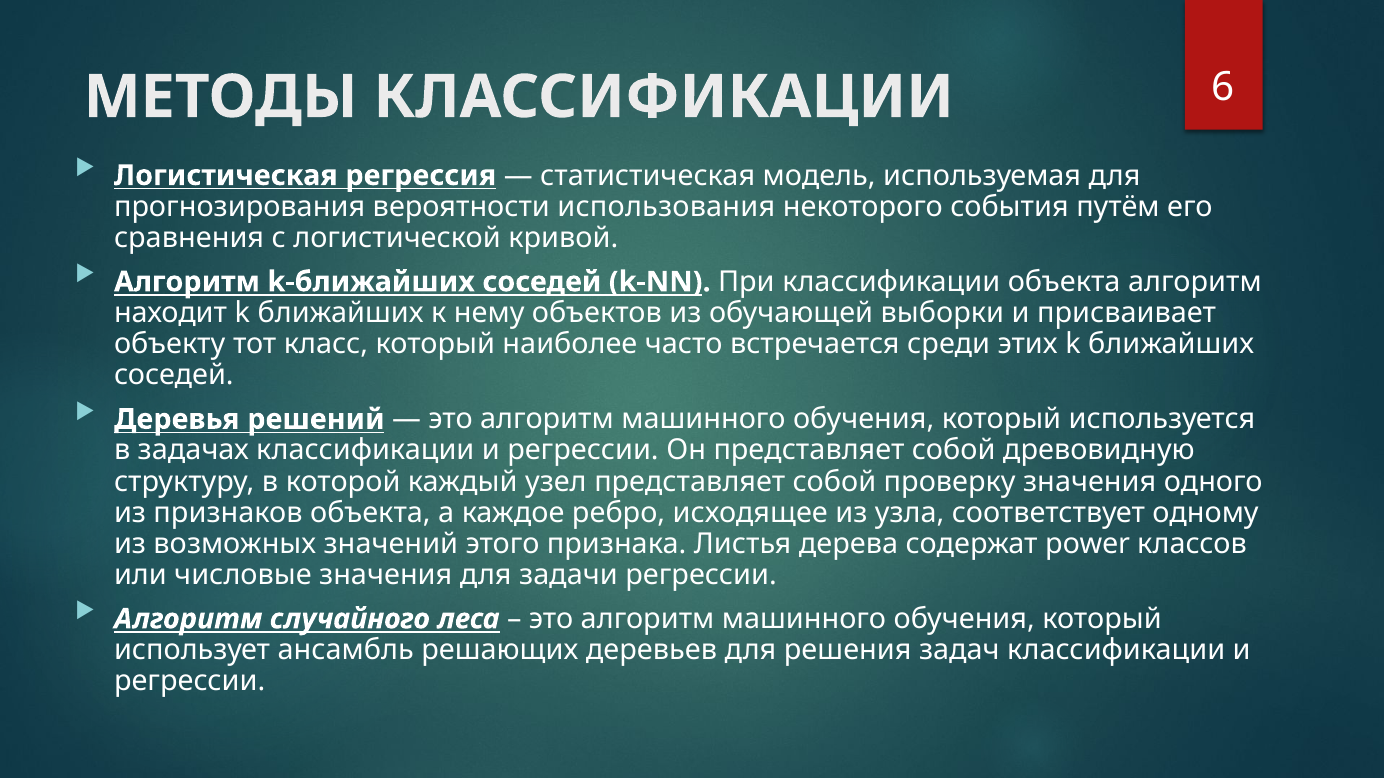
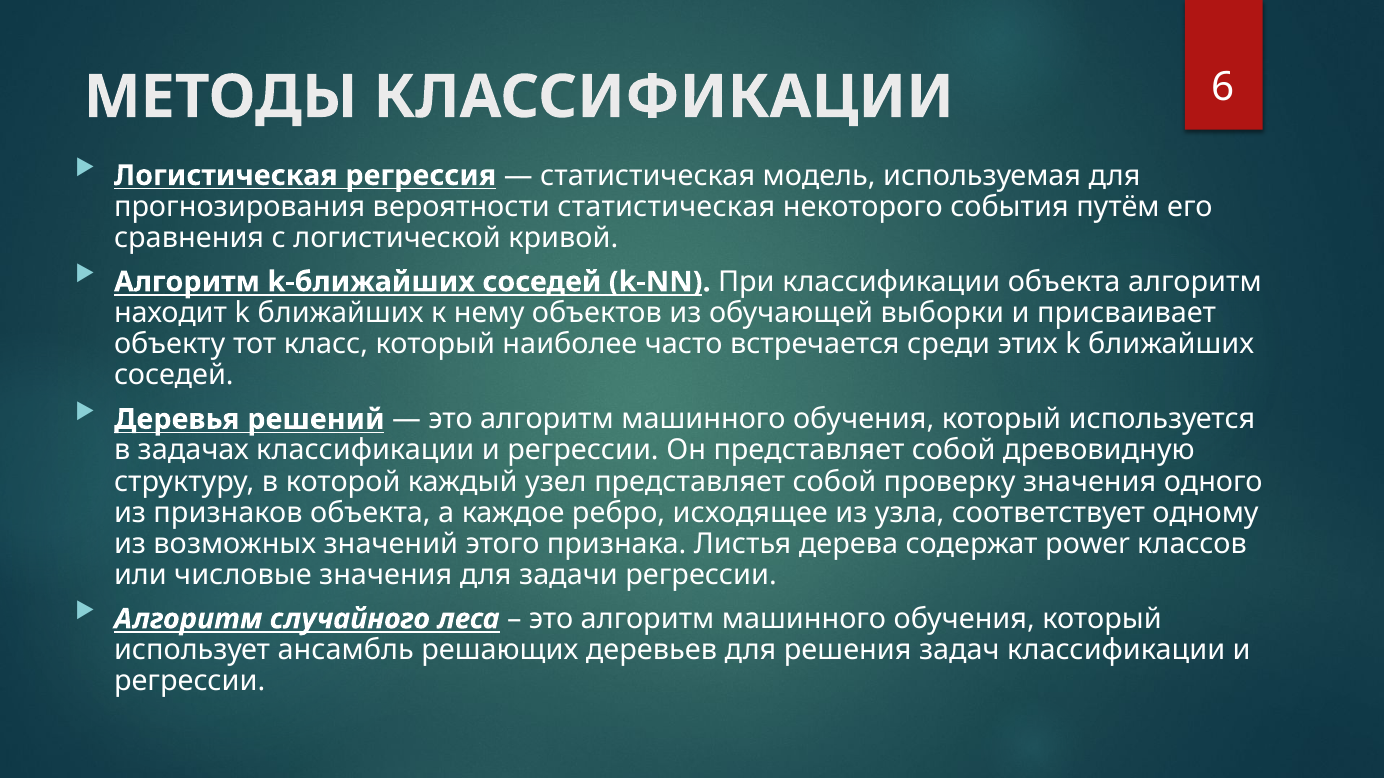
вероятности использования: использования -> статистическая
